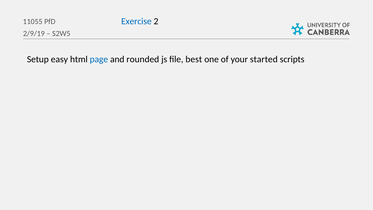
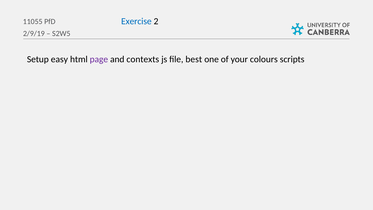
page colour: blue -> purple
rounded: rounded -> contexts
started: started -> colours
